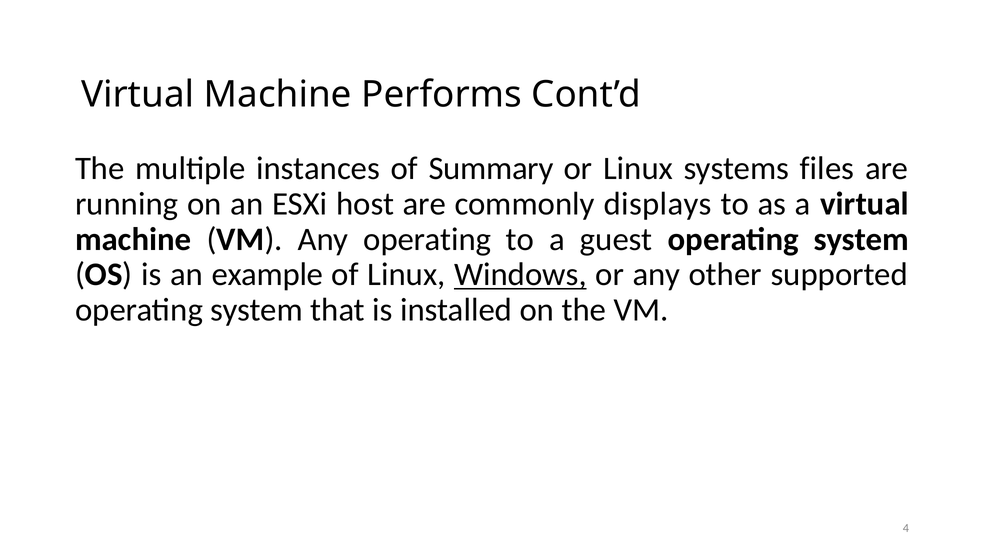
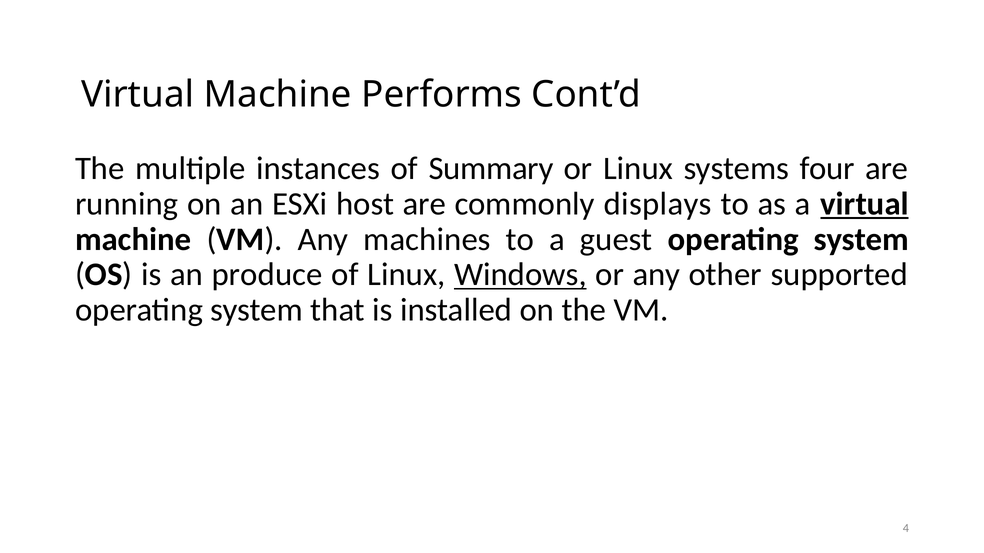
files: files -> four
virtual at (865, 204) underline: none -> present
Any operating: operating -> machines
example: example -> produce
